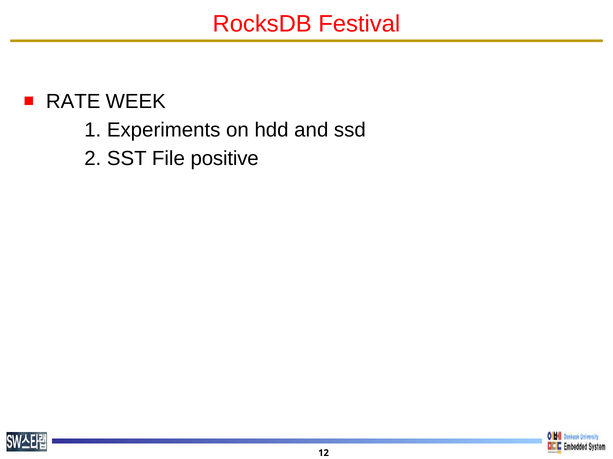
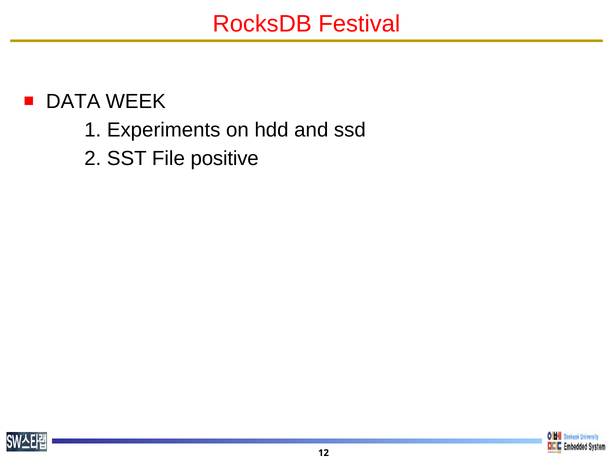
RATE: RATE -> DATA
